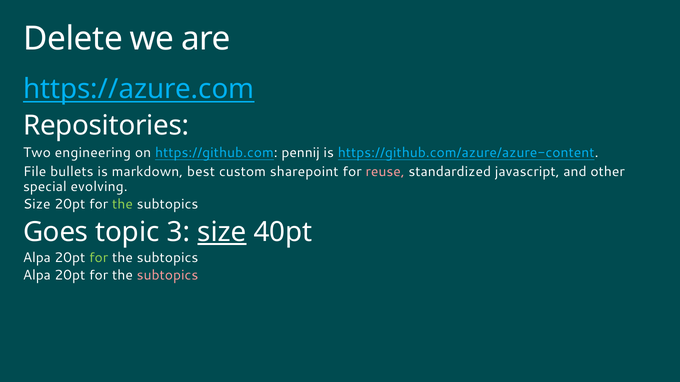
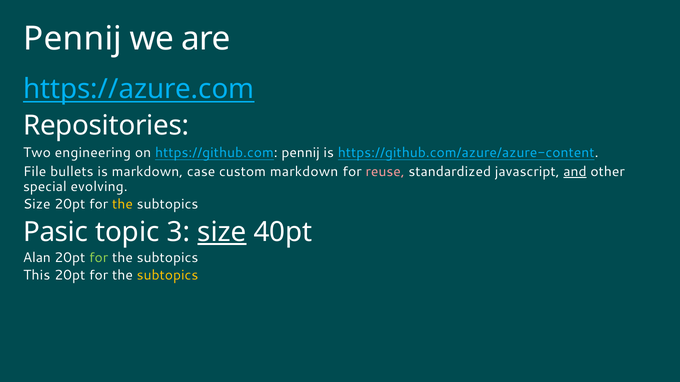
Delete at (73, 39): Delete -> Pennij
best: best -> case
custom sharepoint: sharepoint -> markdown
and underline: none -> present
the at (122, 204) colour: light green -> yellow
Goes: Goes -> Pasic
Alpa at (37, 258): Alpa -> Alan
Alpa at (37, 276): Alpa -> This
subtopics at (168, 276) colour: pink -> yellow
